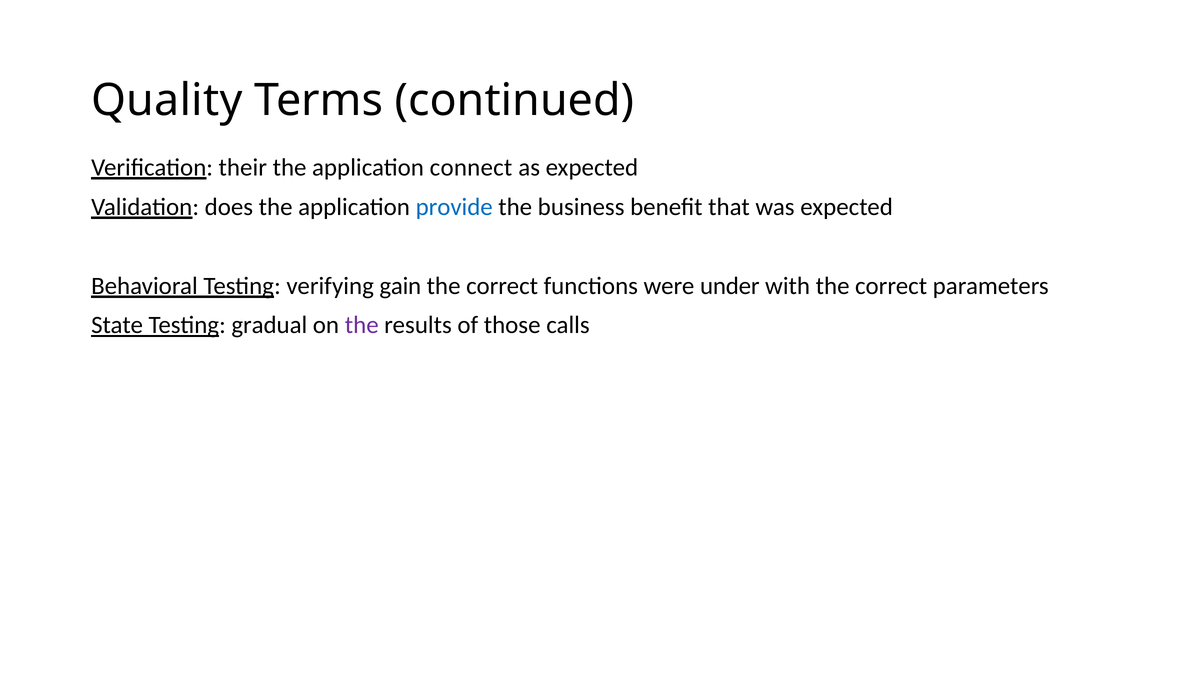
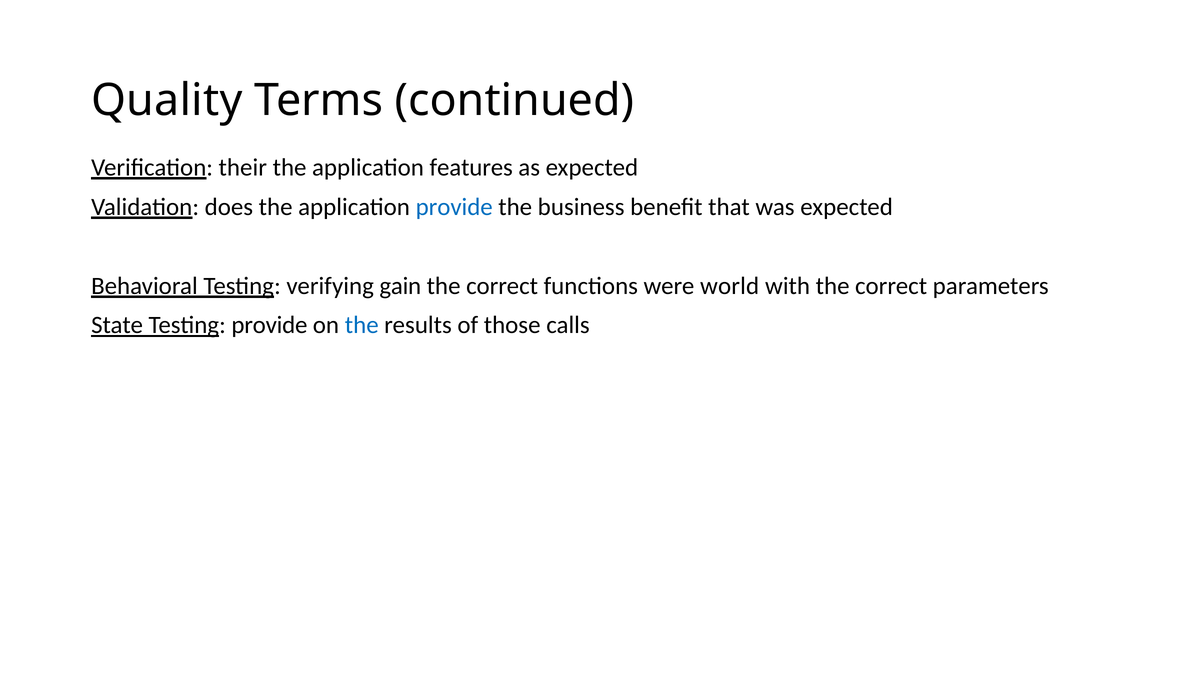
connect: connect -> features
under: under -> world
Testing gradual: gradual -> provide
the at (362, 325) colour: purple -> blue
